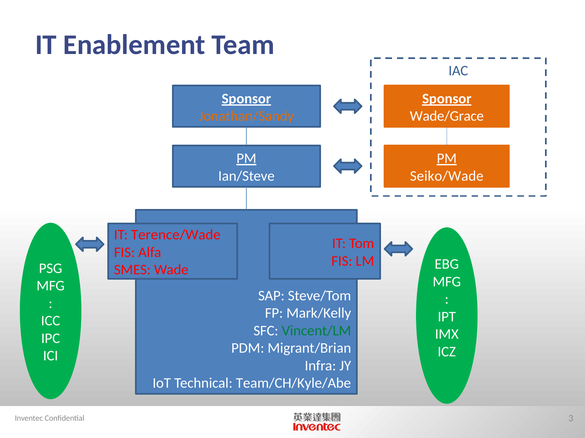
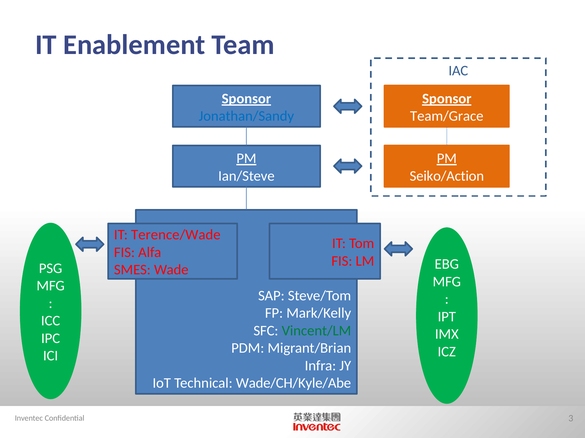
Jonathan/Sandy colour: orange -> blue
Wade/Grace: Wade/Grace -> Team/Grace
Seiko/Wade: Seiko/Wade -> Seiko/Action
Team/CH/Kyle/Abe: Team/CH/Kyle/Abe -> Wade/CH/Kyle/Abe
